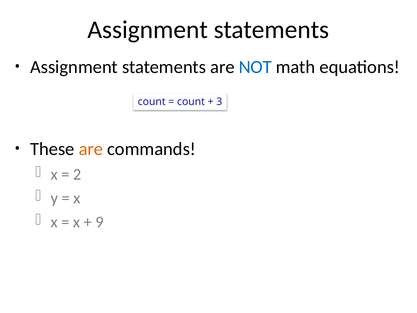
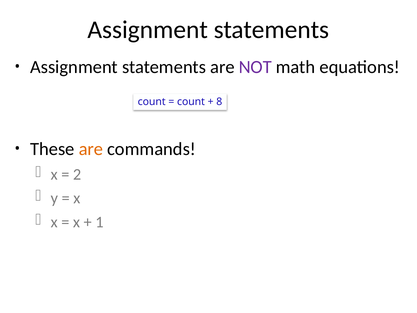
NOT colour: blue -> purple
3: 3 -> 8
9: 9 -> 1
